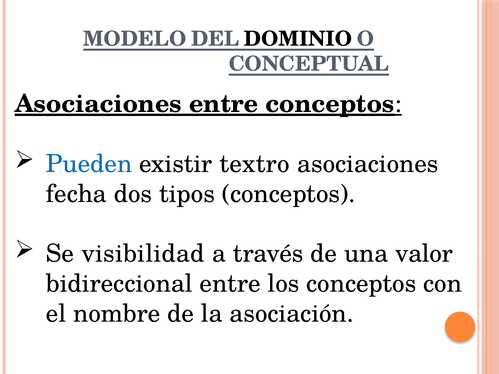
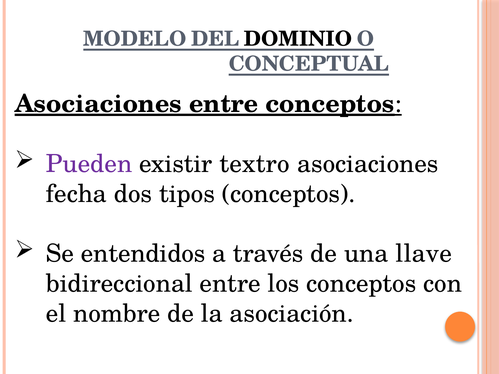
Pueden colour: blue -> purple
visibilidad: visibilidad -> entendidos
valor: valor -> llave
